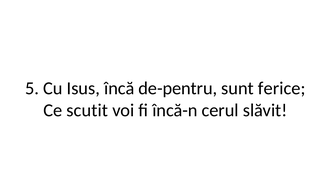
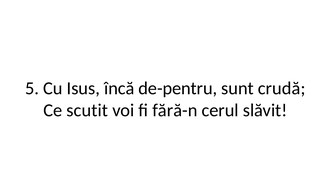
ferice: ferice -> crudă
încă-n: încă-n -> fără-n
